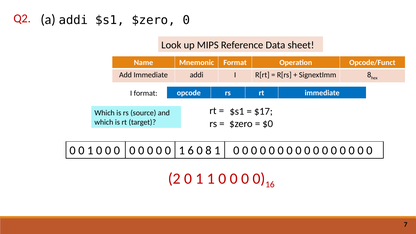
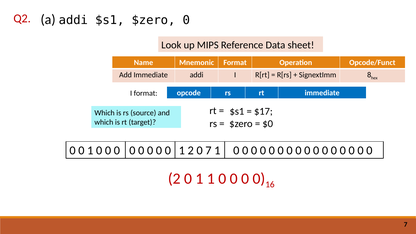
6 at (191, 151): 6 -> 2
0 8: 8 -> 7
